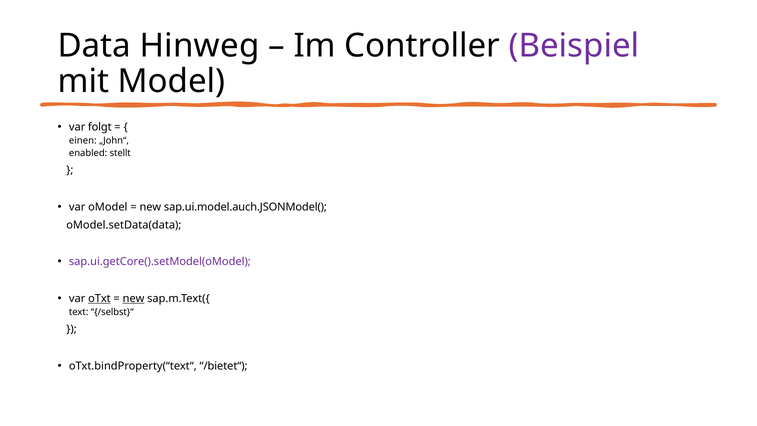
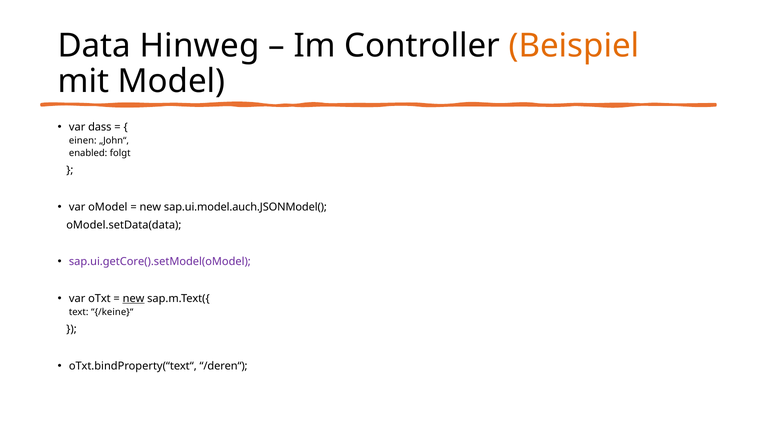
Beispiel colour: purple -> orange
folgt: folgt -> dass
stellt: stellt -> folgt
oTxt underline: present -> none
/selbst}“: /selbst}“ -> /keine}“
/bietet“: /bietet“ -> /deren“
